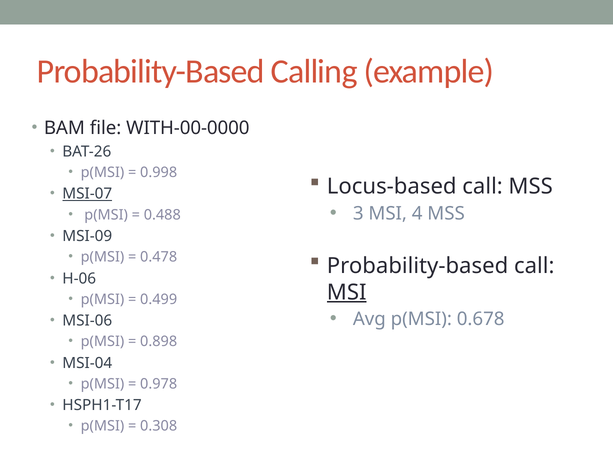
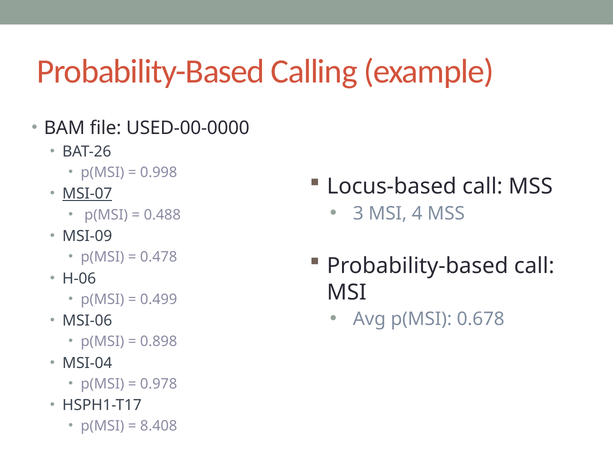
WITH-00-0000: WITH-00-0000 -> USED-00-0000
MSI at (347, 292) underline: present -> none
0.308: 0.308 -> 8.408
